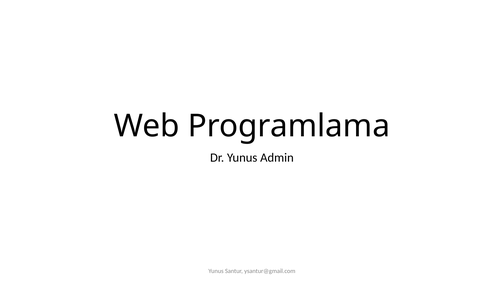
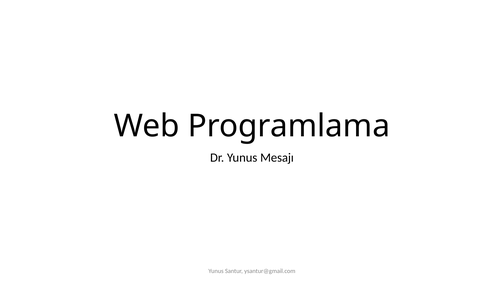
Admin: Admin -> Mesajı
